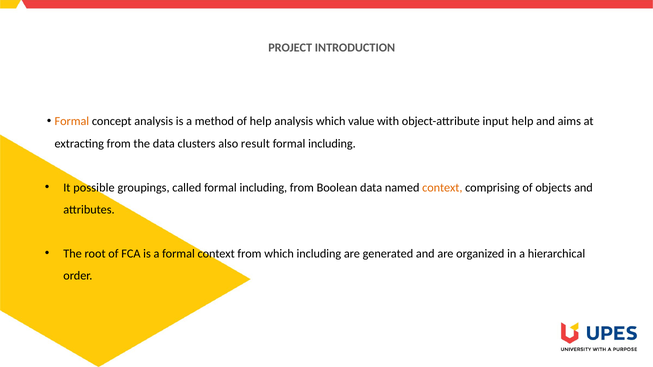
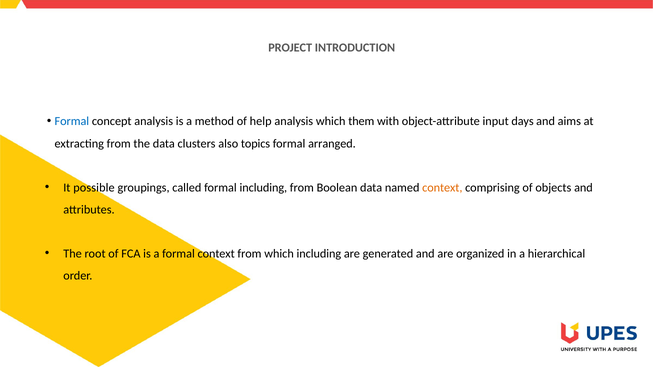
Formal at (72, 122) colour: orange -> blue
value: value -> them
input help: help -> days
result: result -> topics
including at (332, 144): including -> arranged
